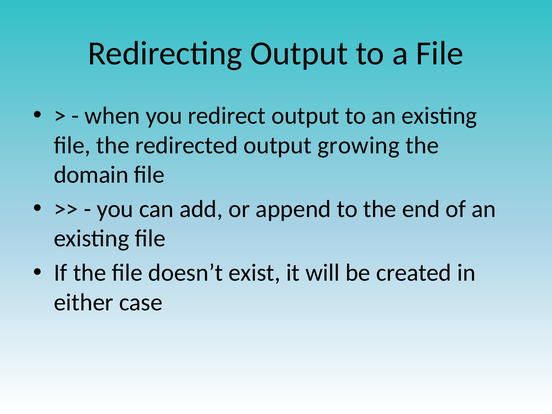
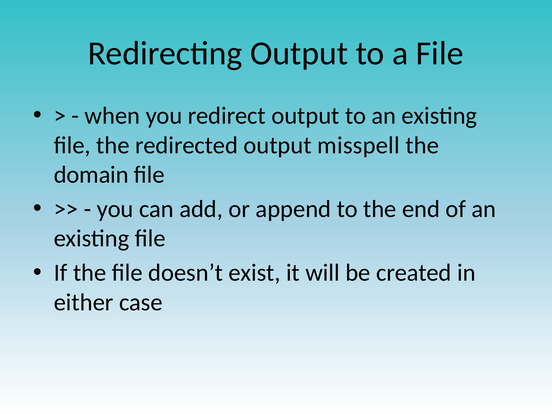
growing: growing -> misspell
